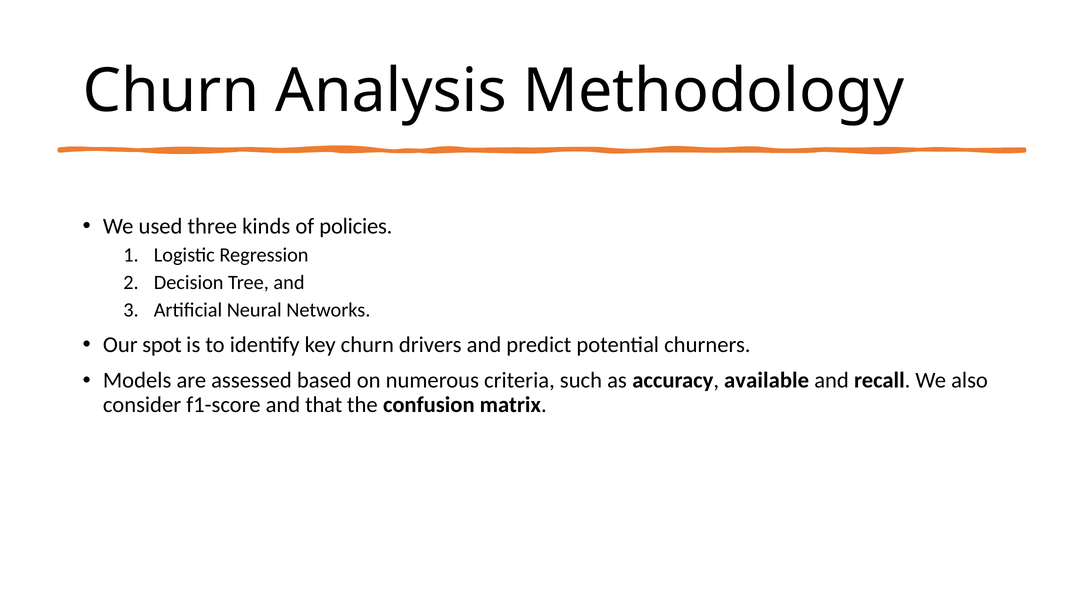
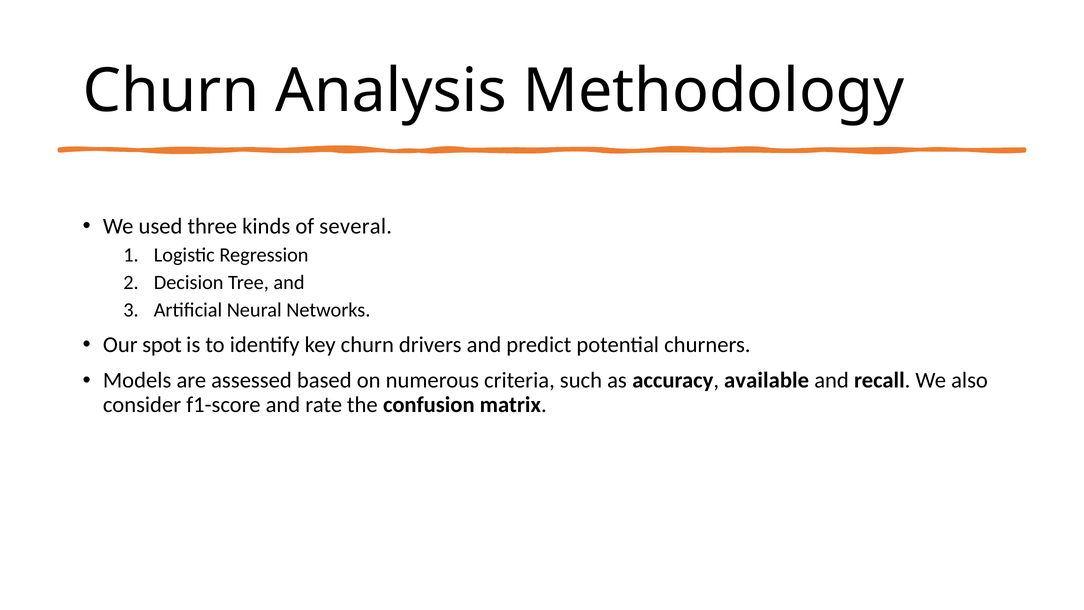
policies: policies -> several
that: that -> rate
